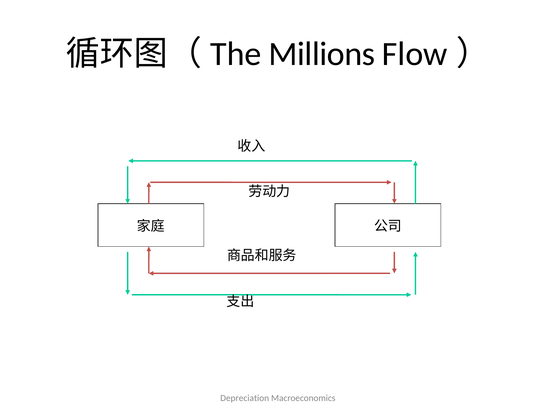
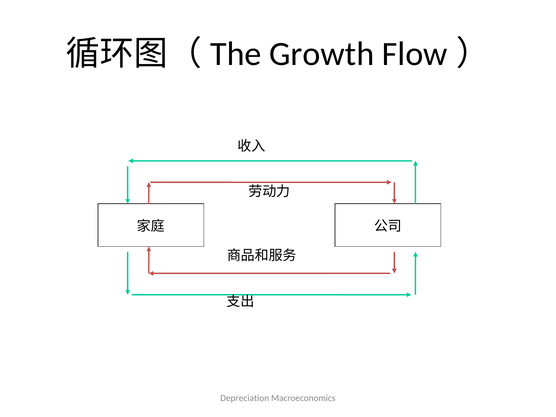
Millions: Millions -> Growth
